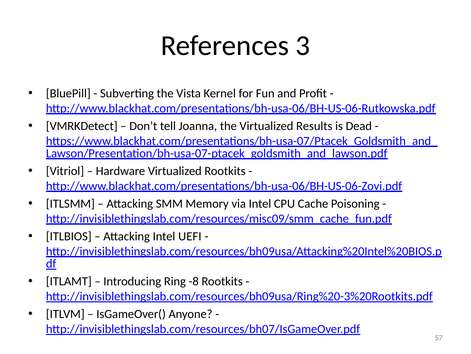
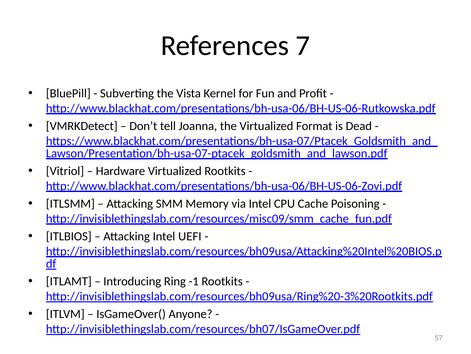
3: 3 -> 7
Results: Results -> Format
-8: -8 -> -1
